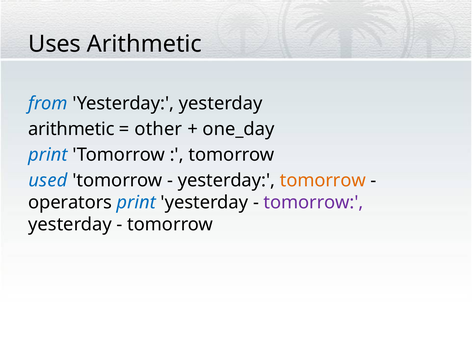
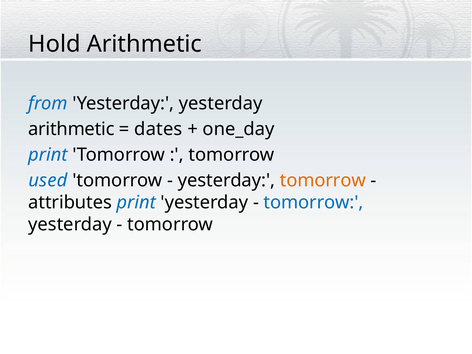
Uses: Uses -> Hold
other: other -> dates
operators: operators -> attributes
tomorrow at (314, 203) colour: purple -> blue
